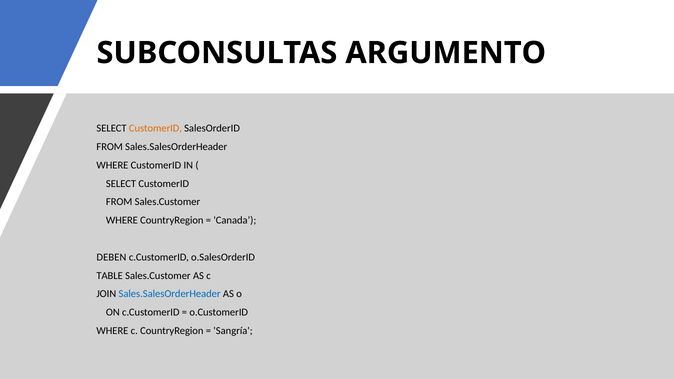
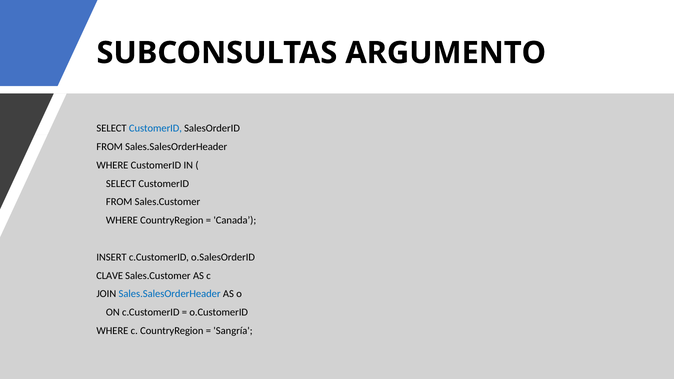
CustomerID at (155, 128) colour: orange -> blue
DEBEN: DEBEN -> INSERT
TABLE: TABLE -> CLAVE
